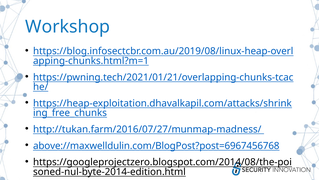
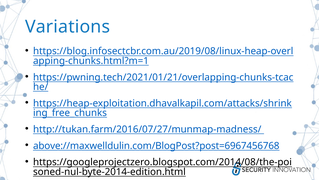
Workshop: Workshop -> Variations
